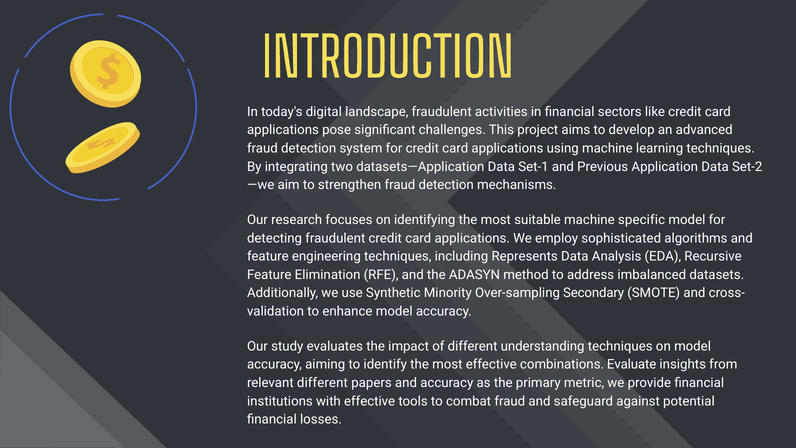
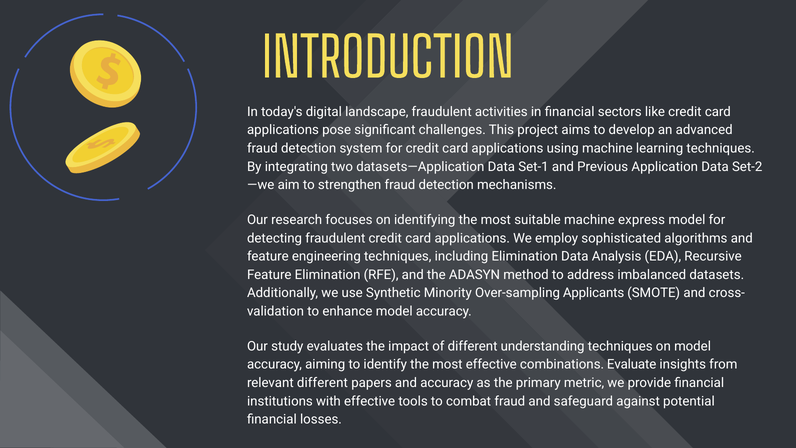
specific: specific -> express
including Represents: Represents -> Elimination
Secondary: Secondary -> Applicants
